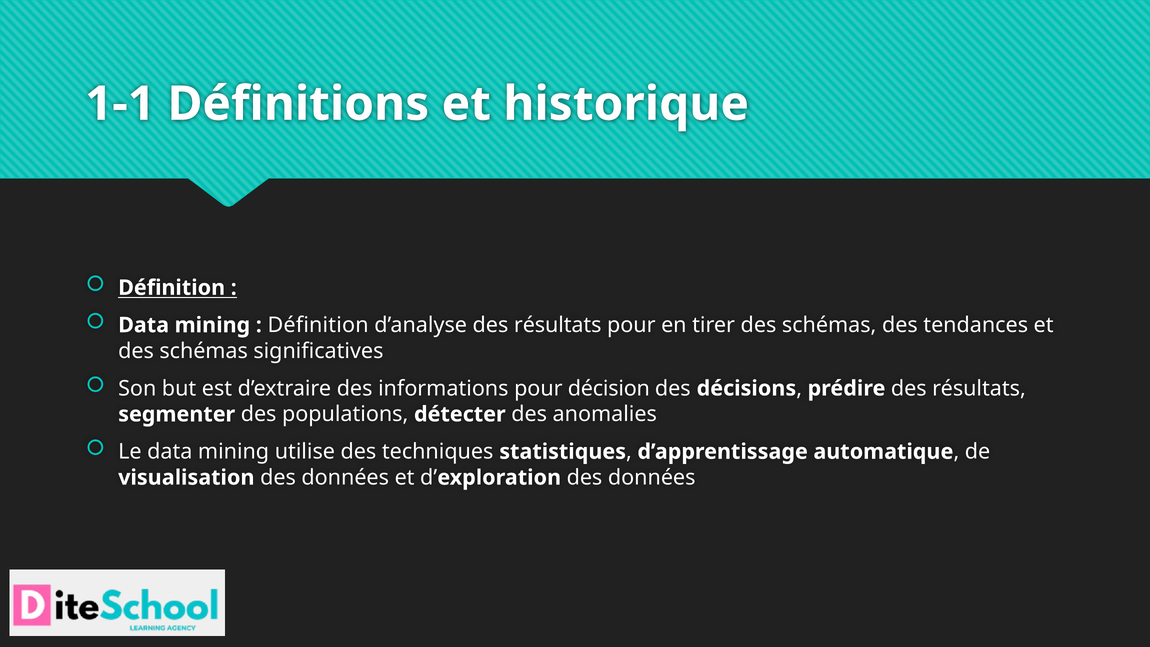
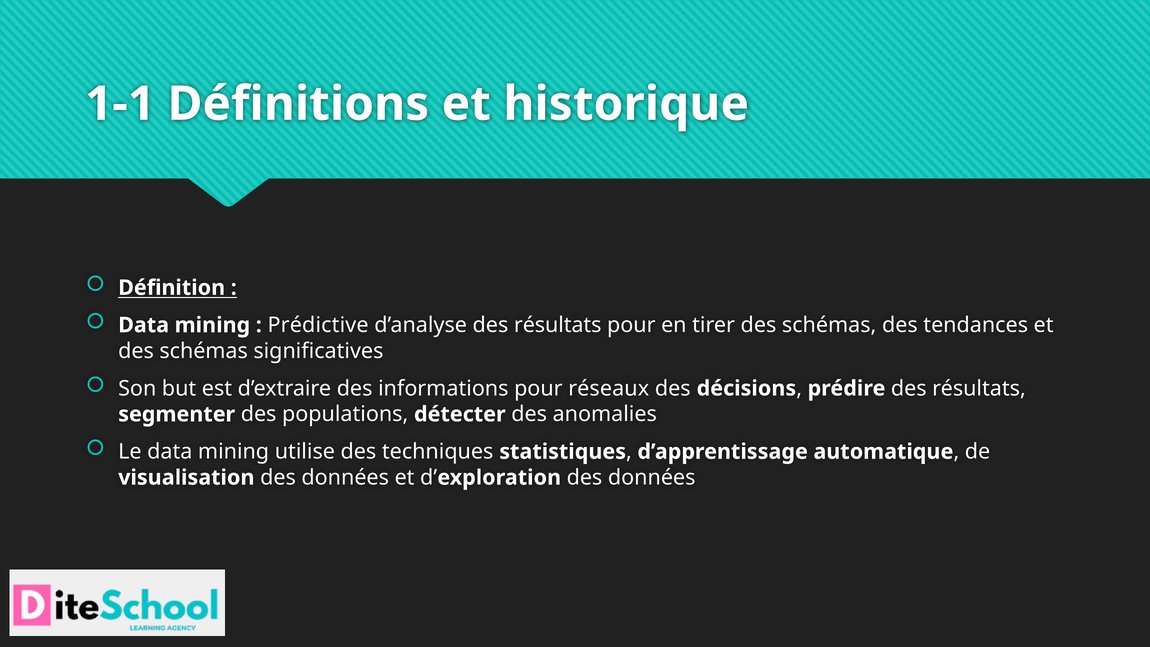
Définition at (318, 325): Définition -> Prédictive
décision: décision -> réseaux
